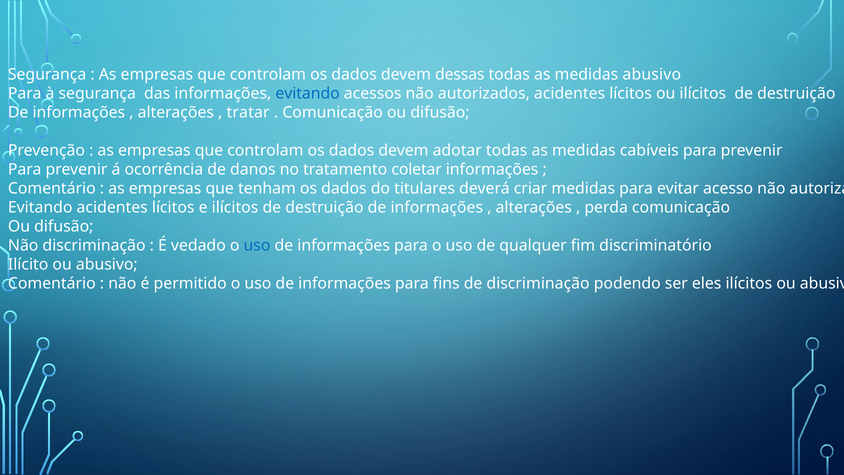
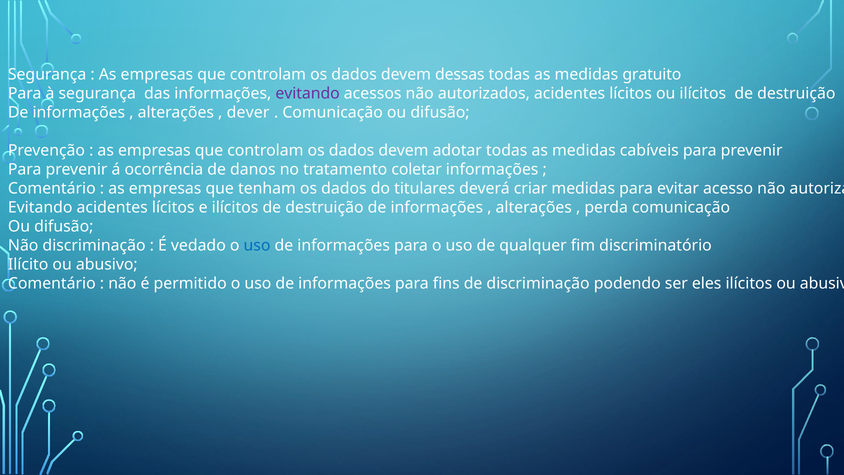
medidas abusivo: abusivo -> gratuito
evitando at (308, 93) colour: blue -> purple
tratar: tratar -> dever
